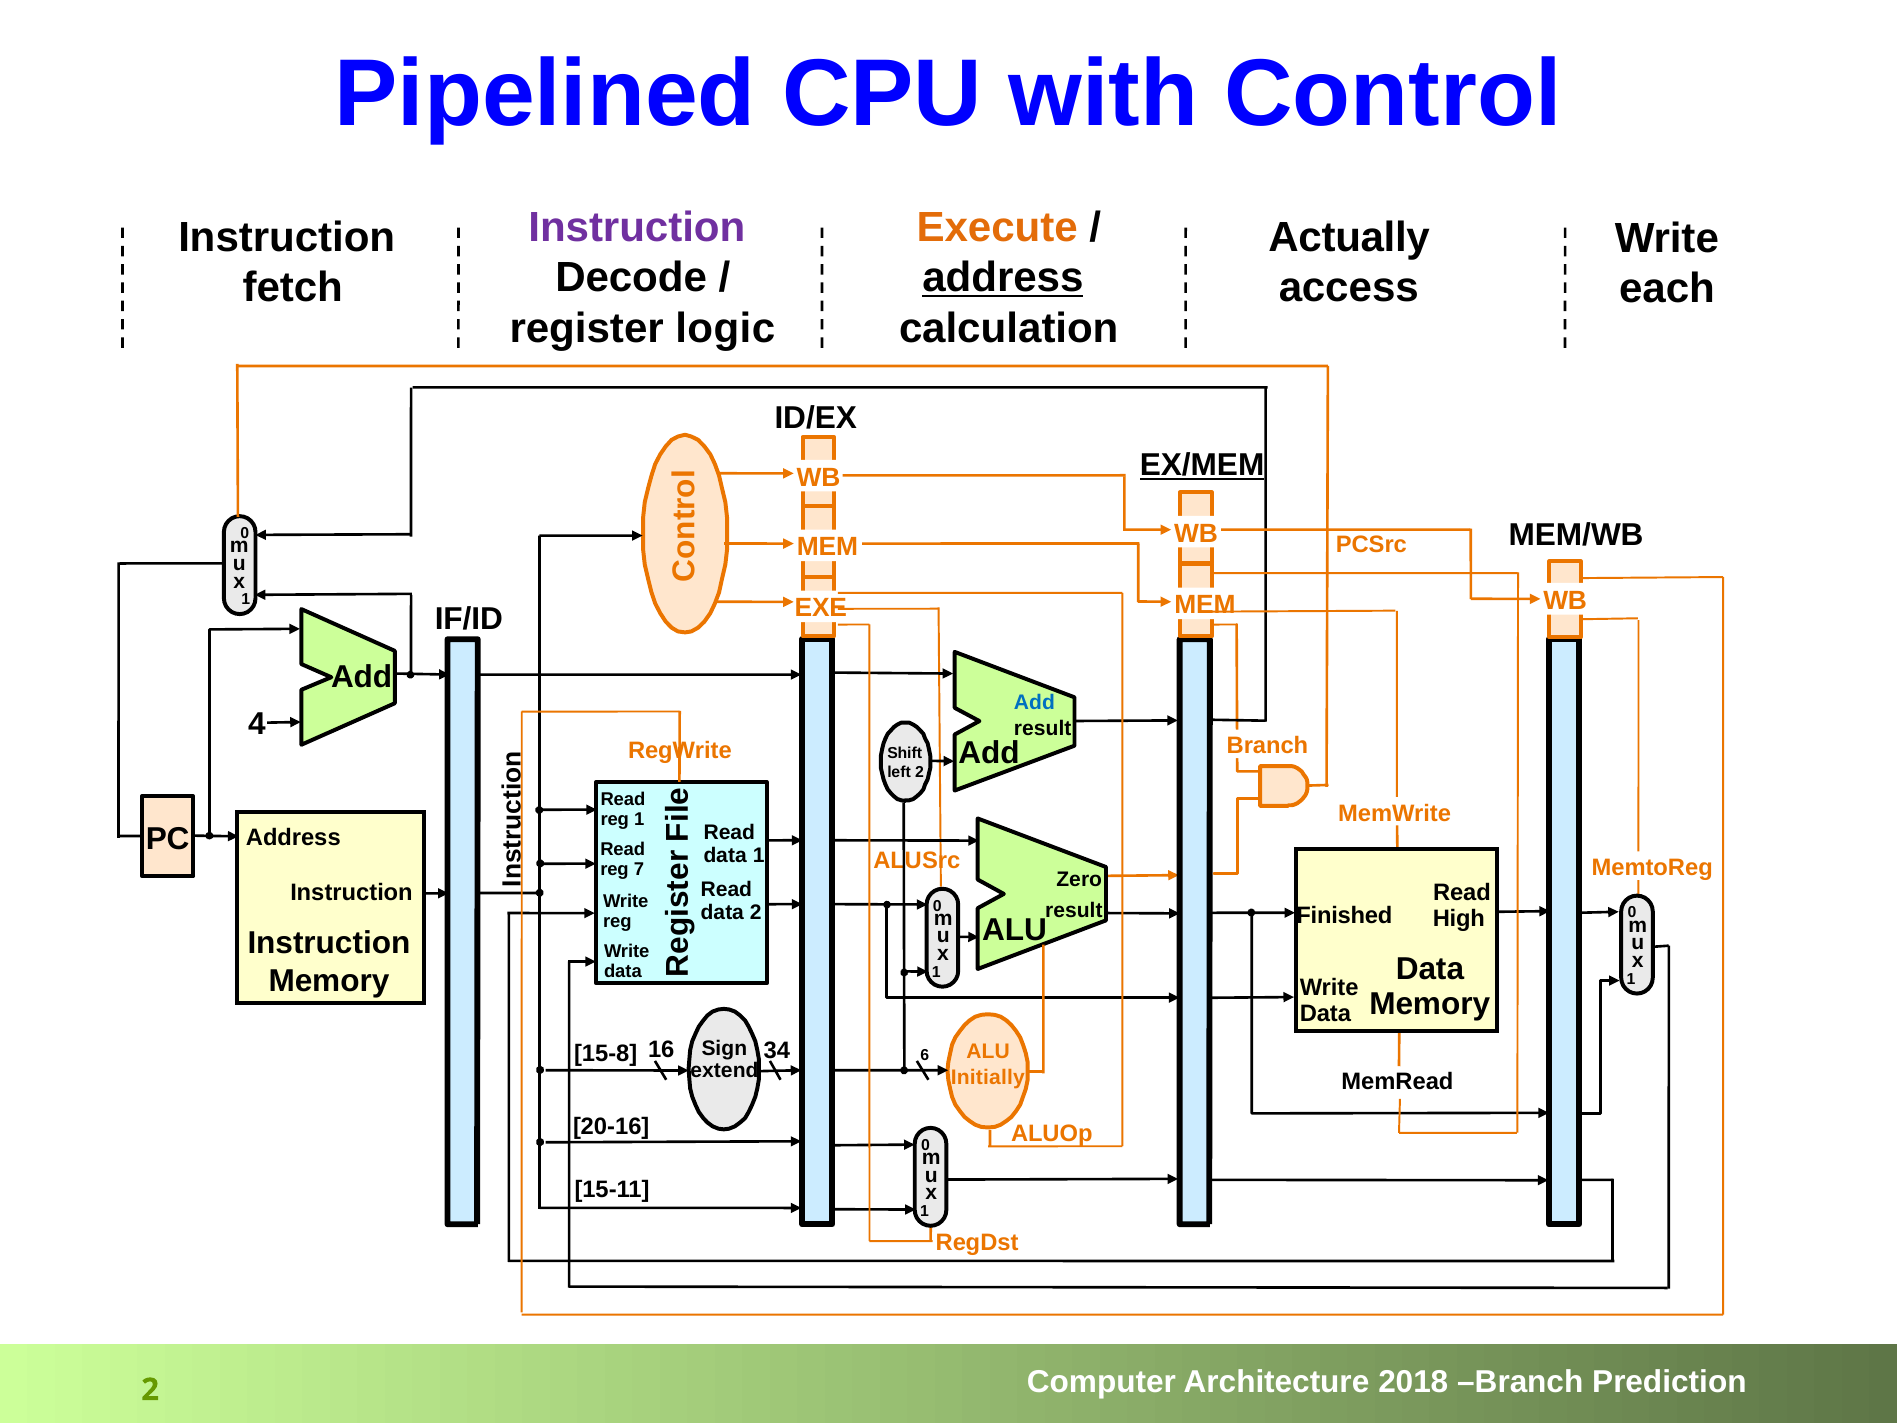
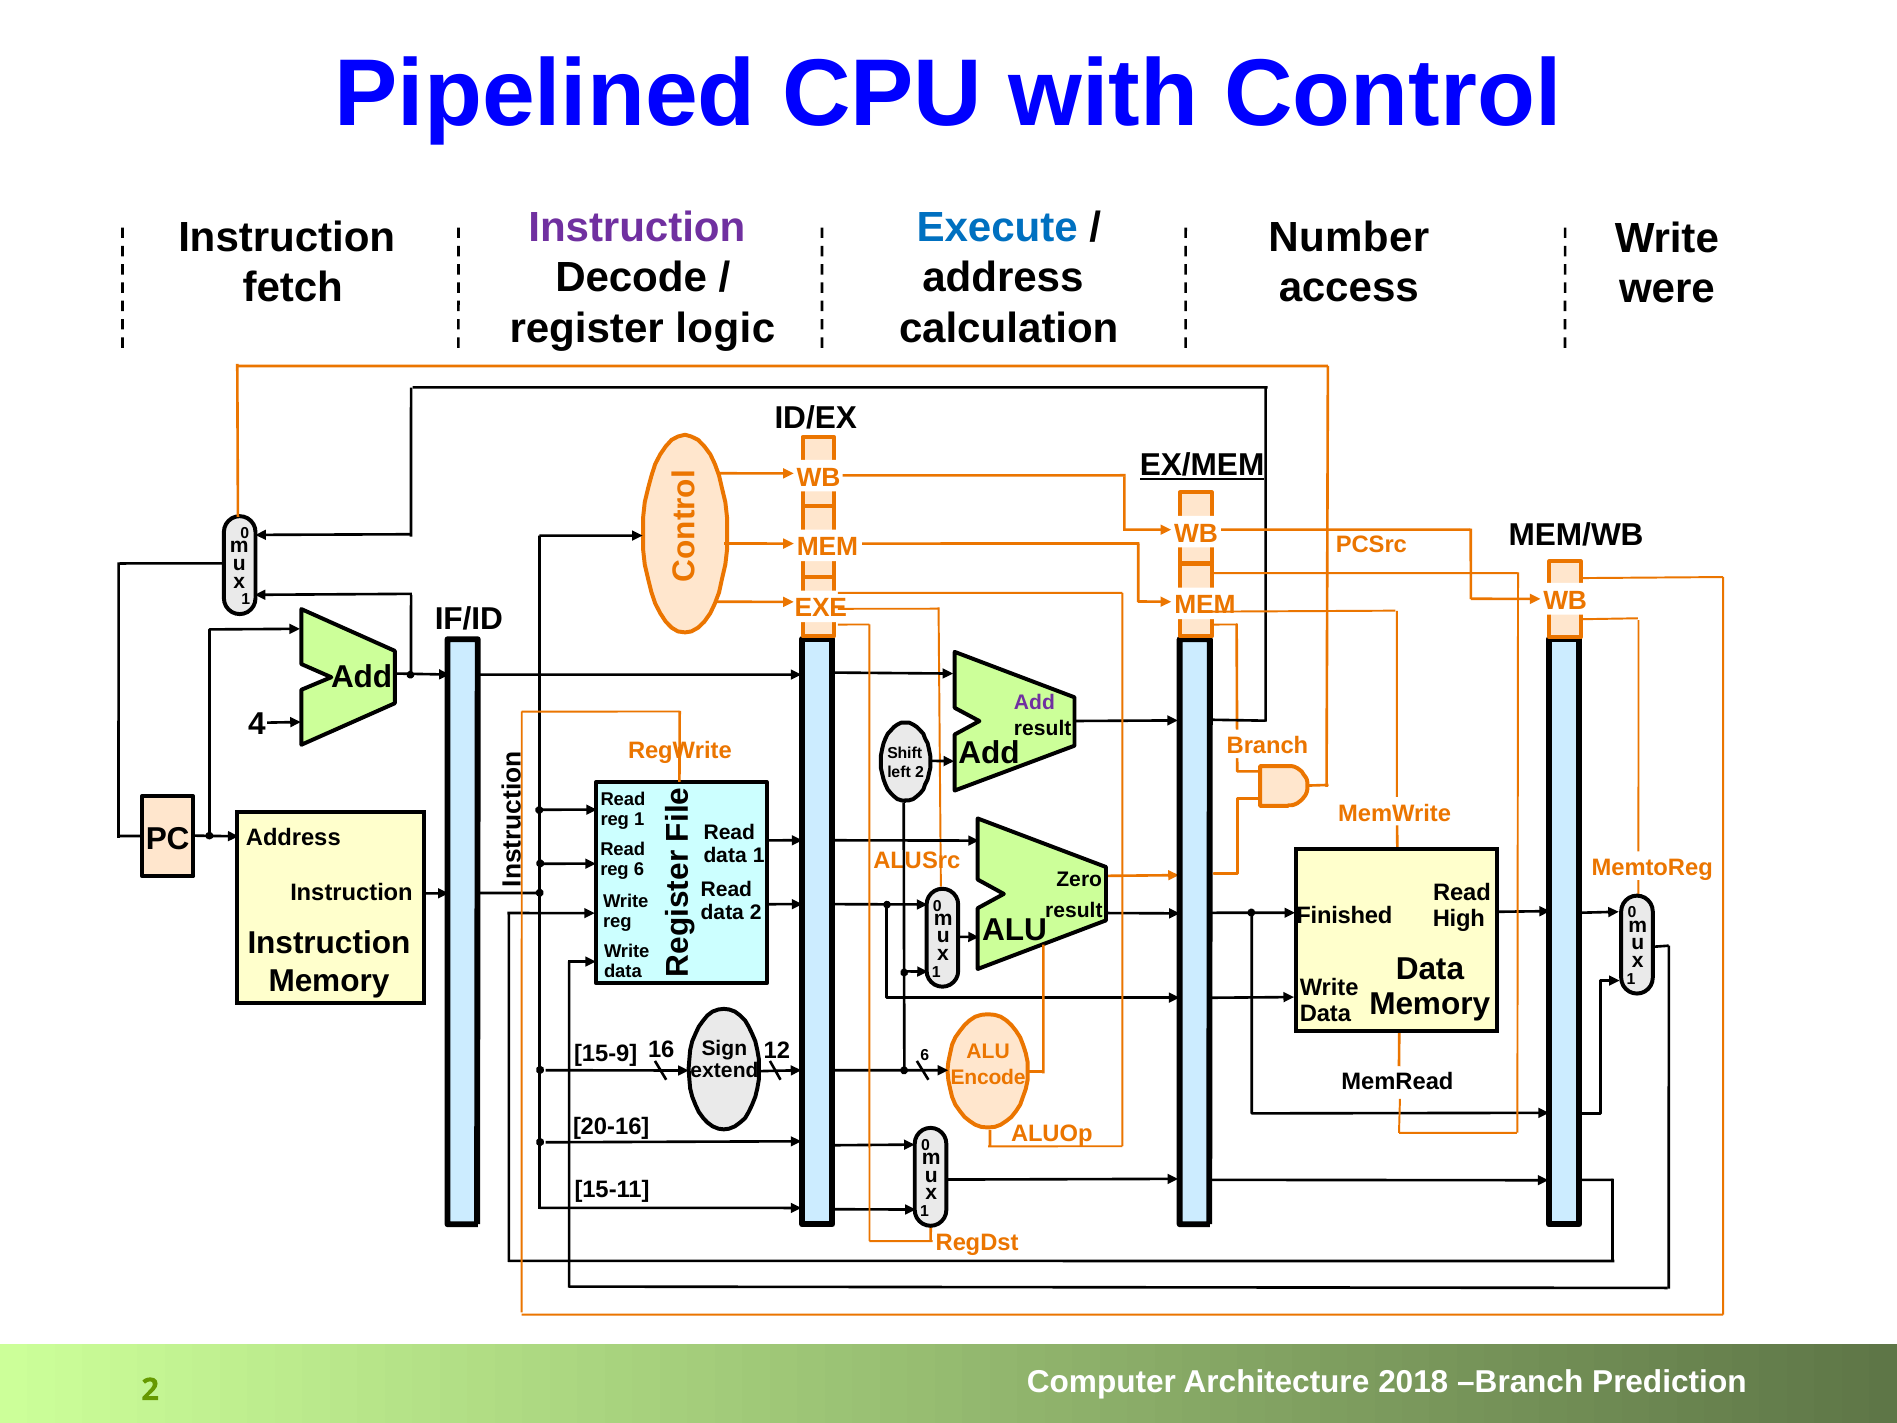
Execute colour: orange -> blue
Actually: Actually -> Number
address at (1003, 278) underline: present -> none
each: each -> were
Add at (1034, 703) colour: blue -> purple
reg 7: 7 -> 6
34: 34 -> 12
15-8: 15-8 -> 15-9
Initially: Initially -> Encode
